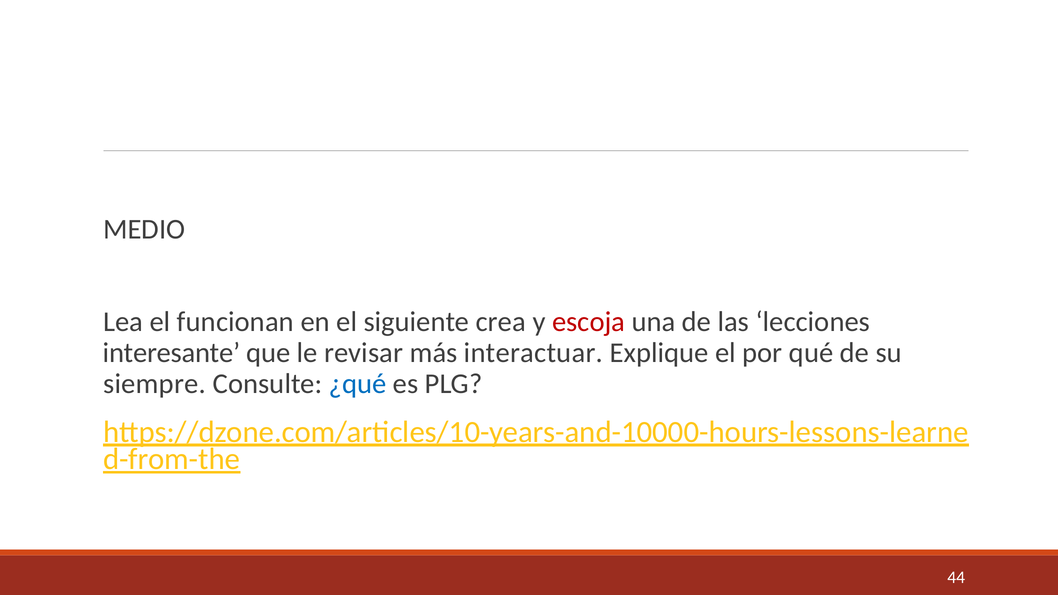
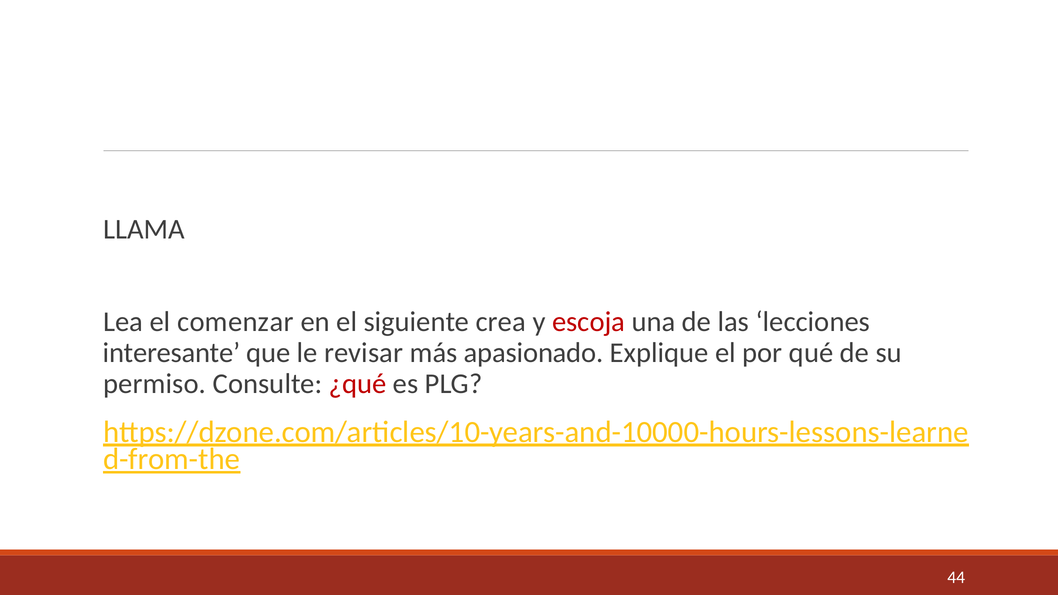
MEDIO: MEDIO -> LLAMA
funcionan: funcionan -> comenzar
interactuar: interactuar -> apasionado
siempre: siempre -> permiso
¿qué colour: blue -> red
